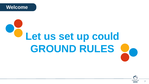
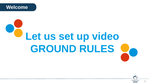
could: could -> video
